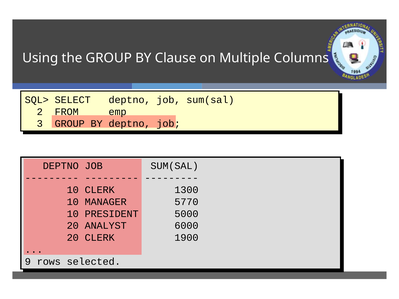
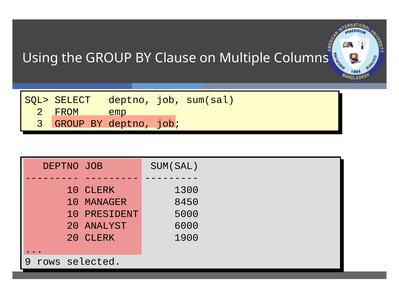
5770: 5770 -> 8450
